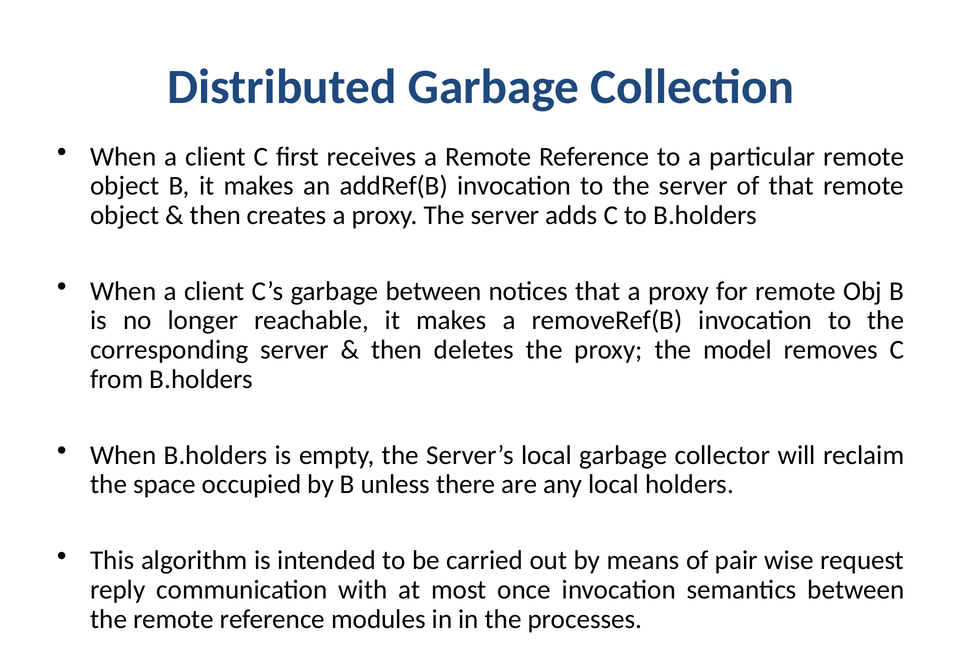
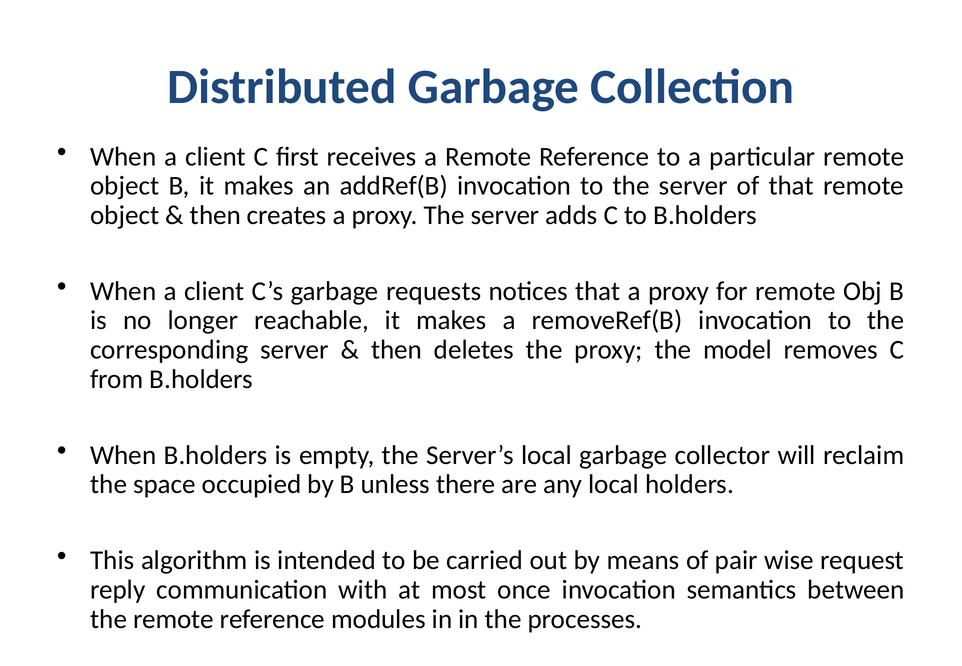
garbage between: between -> requests
